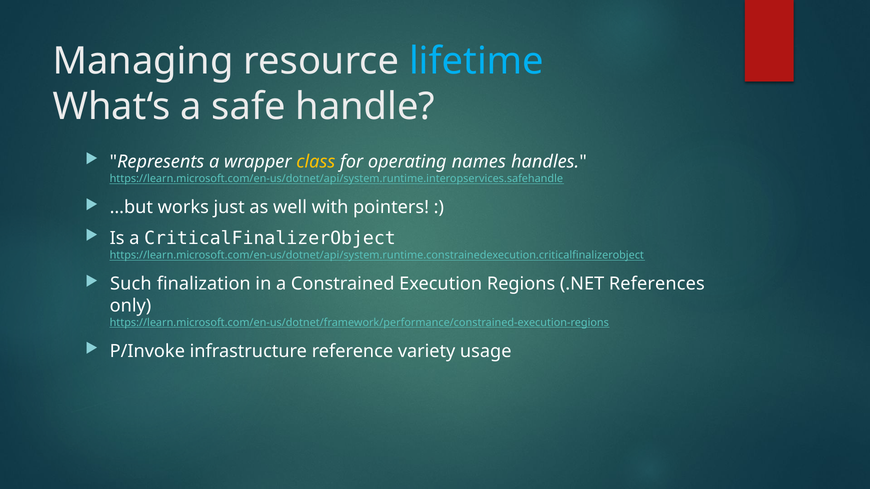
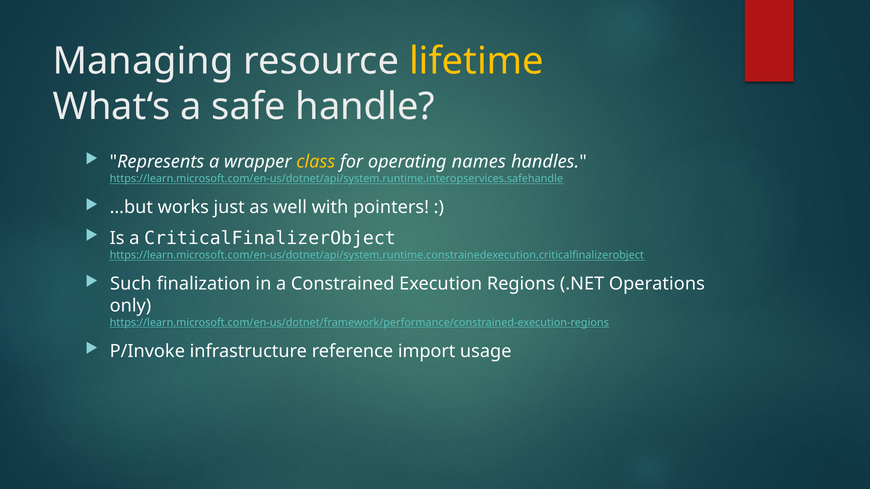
lifetime colour: light blue -> yellow
References: References -> Operations
variety: variety -> import
